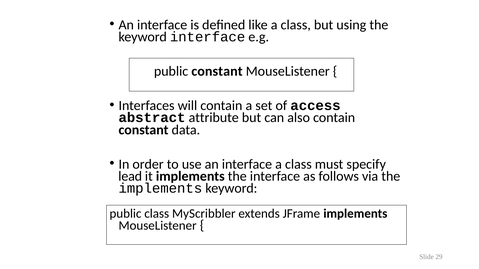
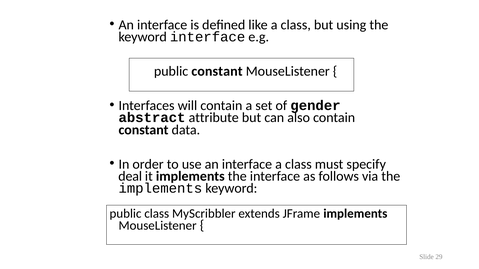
access: access -> gender
lead: lead -> deal
